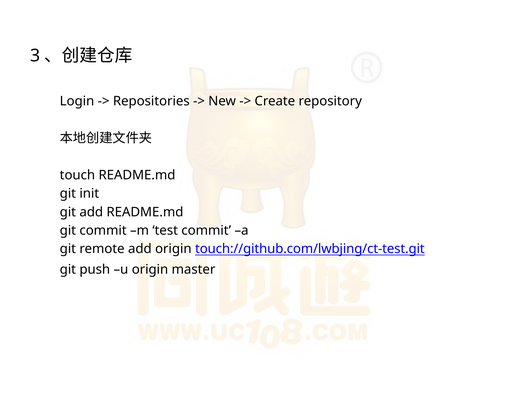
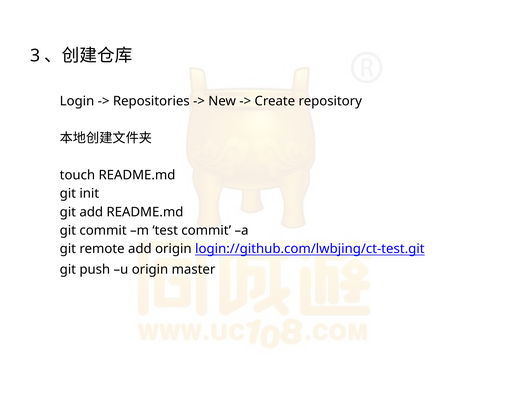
touch://github.com/lwbjing/ct-test.git: touch://github.com/lwbjing/ct-test.git -> login://github.com/lwbjing/ct-test.git
